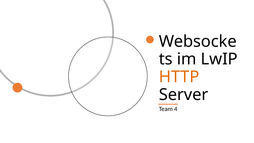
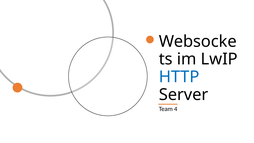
HTTP colour: orange -> blue
